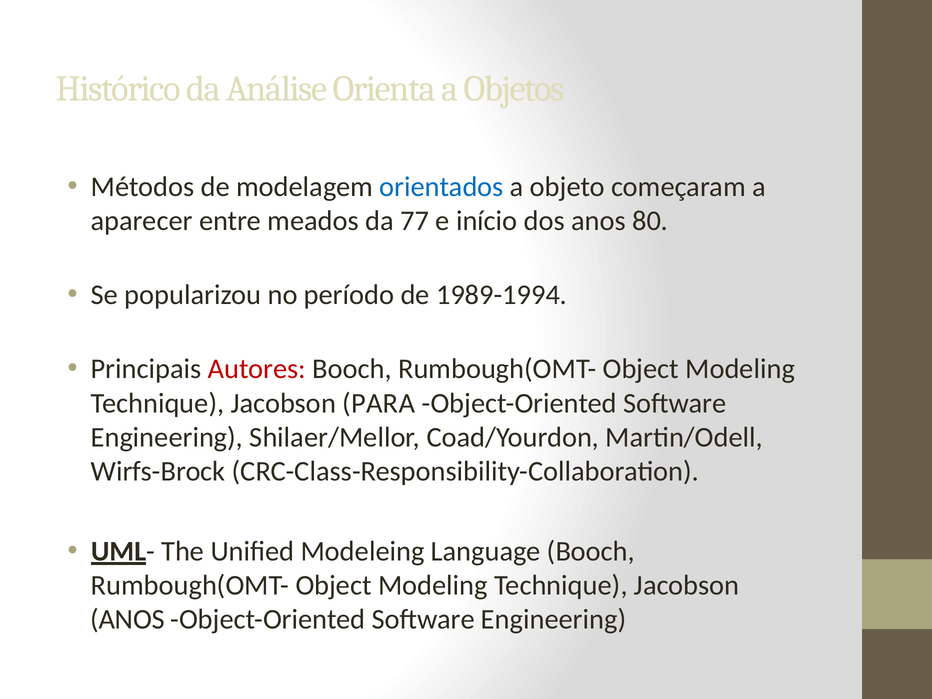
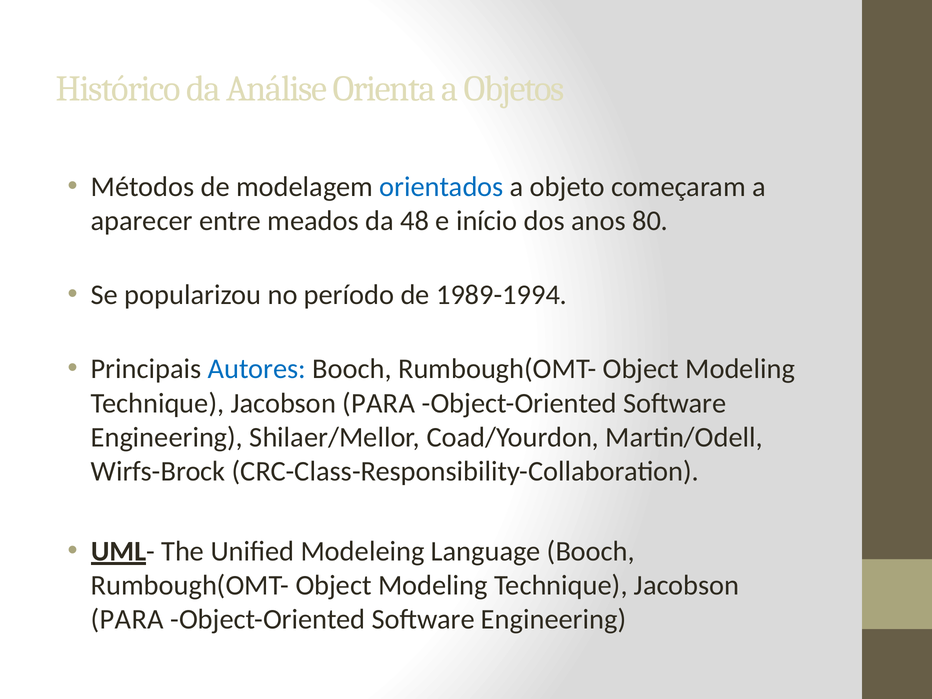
77: 77 -> 48
Autores colour: red -> blue
ANOS at (128, 620): ANOS -> PARA
